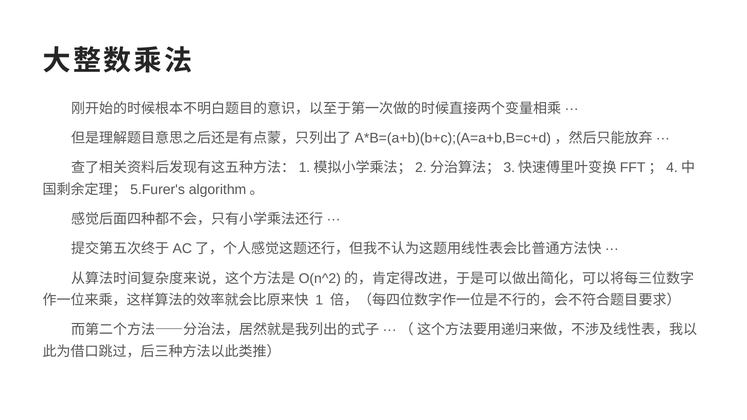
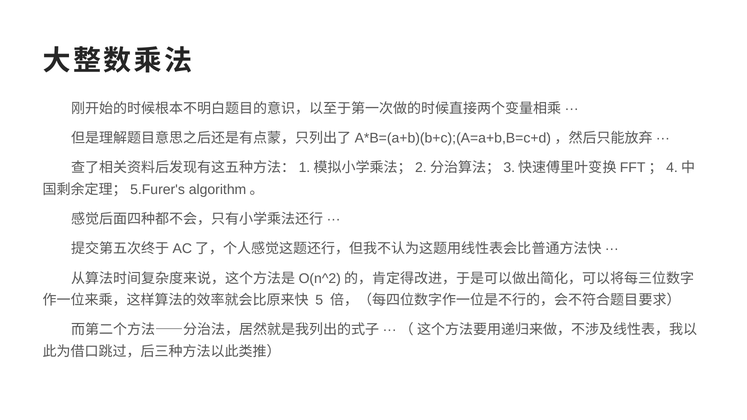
1: 1 -> 5
